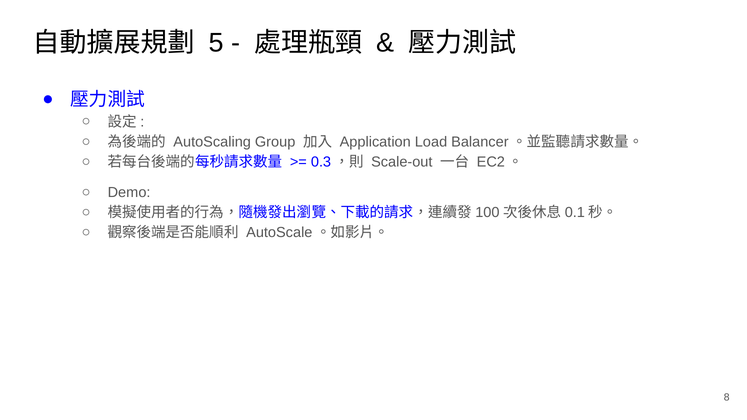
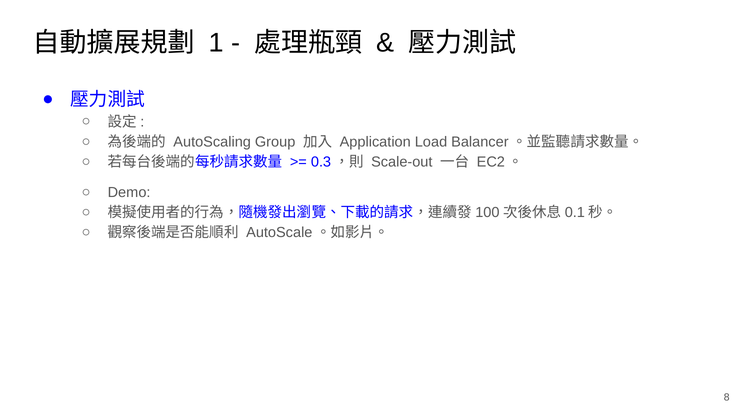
5: 5 -> 1
